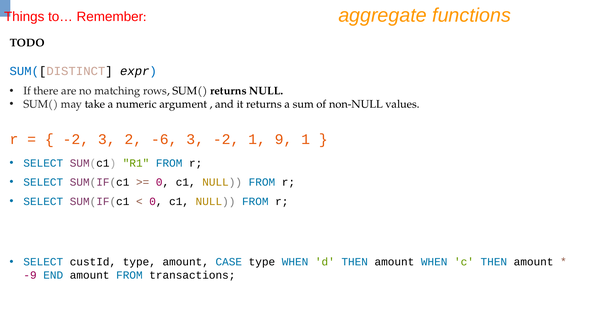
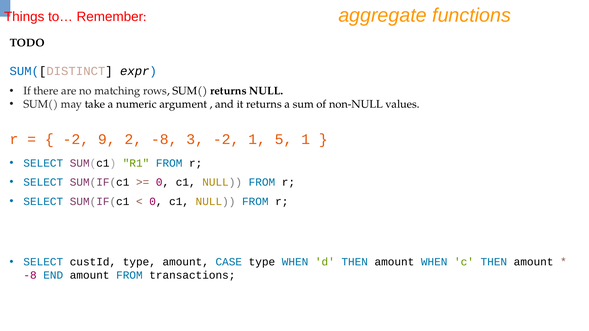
-2 3: 3 -> 9
2 -6: -6 -> -8
9: 9 -> 5
-9 at (30, 276): -9 -> -8
